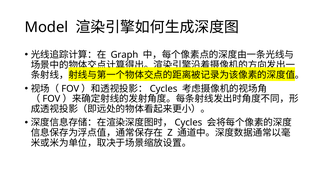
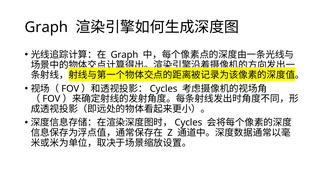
Model at (46, 27): Model -> Graph
